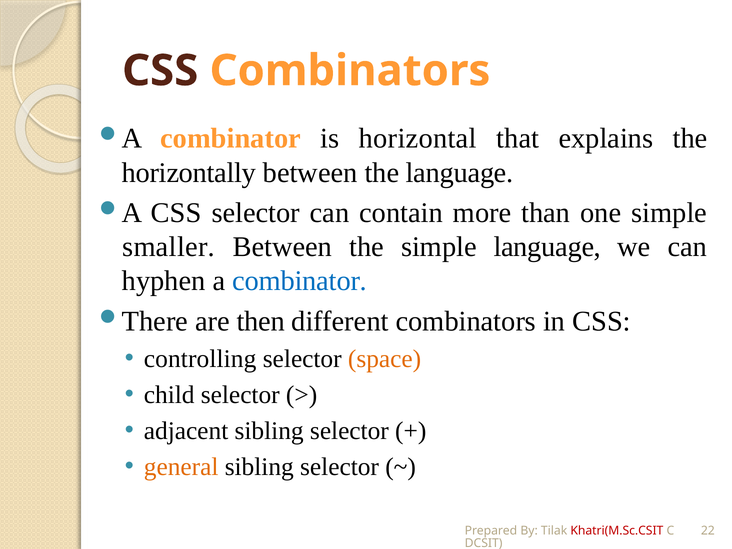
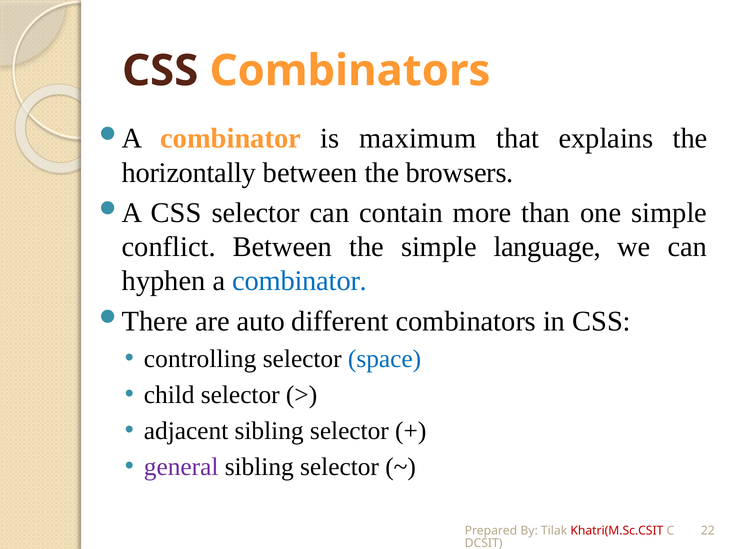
horizontal: horizontal -> maximum
the language: language -> browsers
smaller: smaller -> conflict
then: then -> auto
space colour: orange -> blue
general colour: orange -> purple
